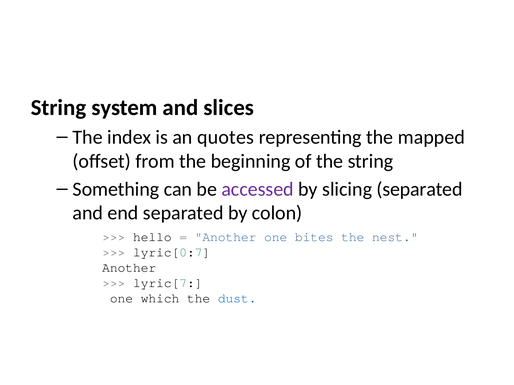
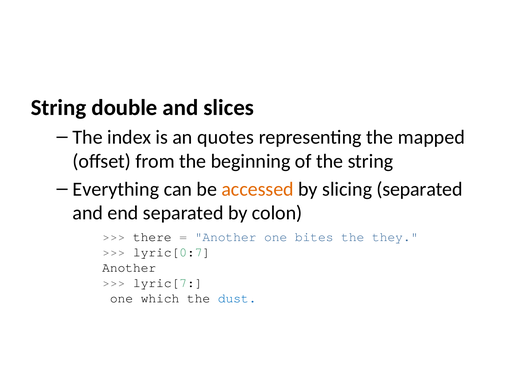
system: system -> double
Something: Something -> Everything
accessed colour: purple -> orange
hello: hello -> there
nest: nest -> they
